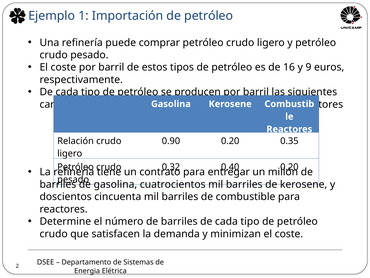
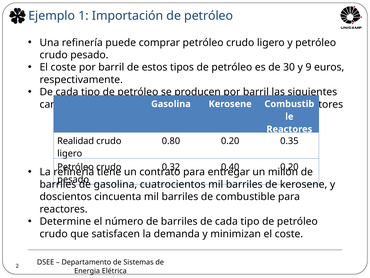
16: 16 -> 30
Relación: Relación -> Realidad
0.90: 0.90 -> 0.80
